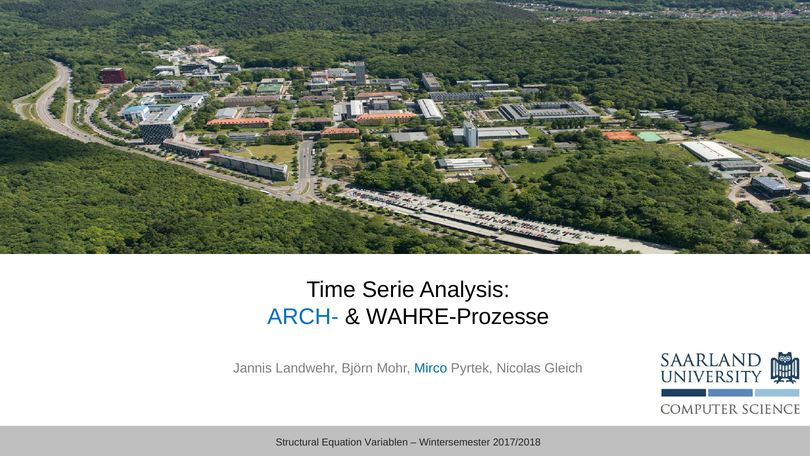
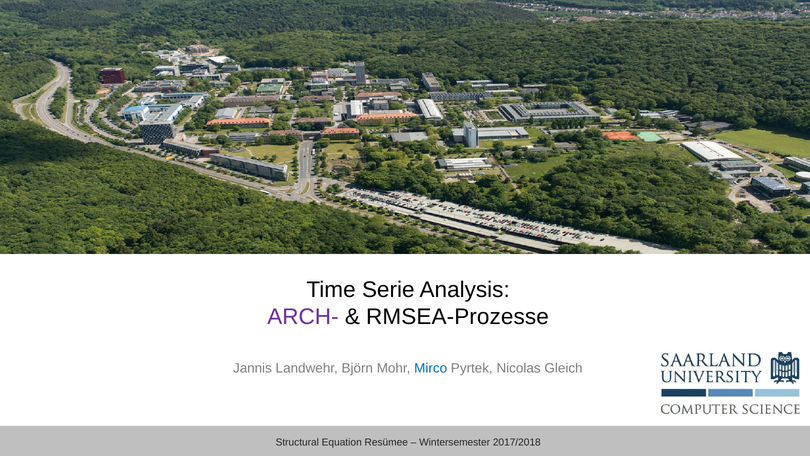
ARCH- colour: blue -> purple
WAHRE-Prozesse: WAHRE-Prozesse -> RMSEA-Prozesse
Variablen: Variablen -> Resümee
